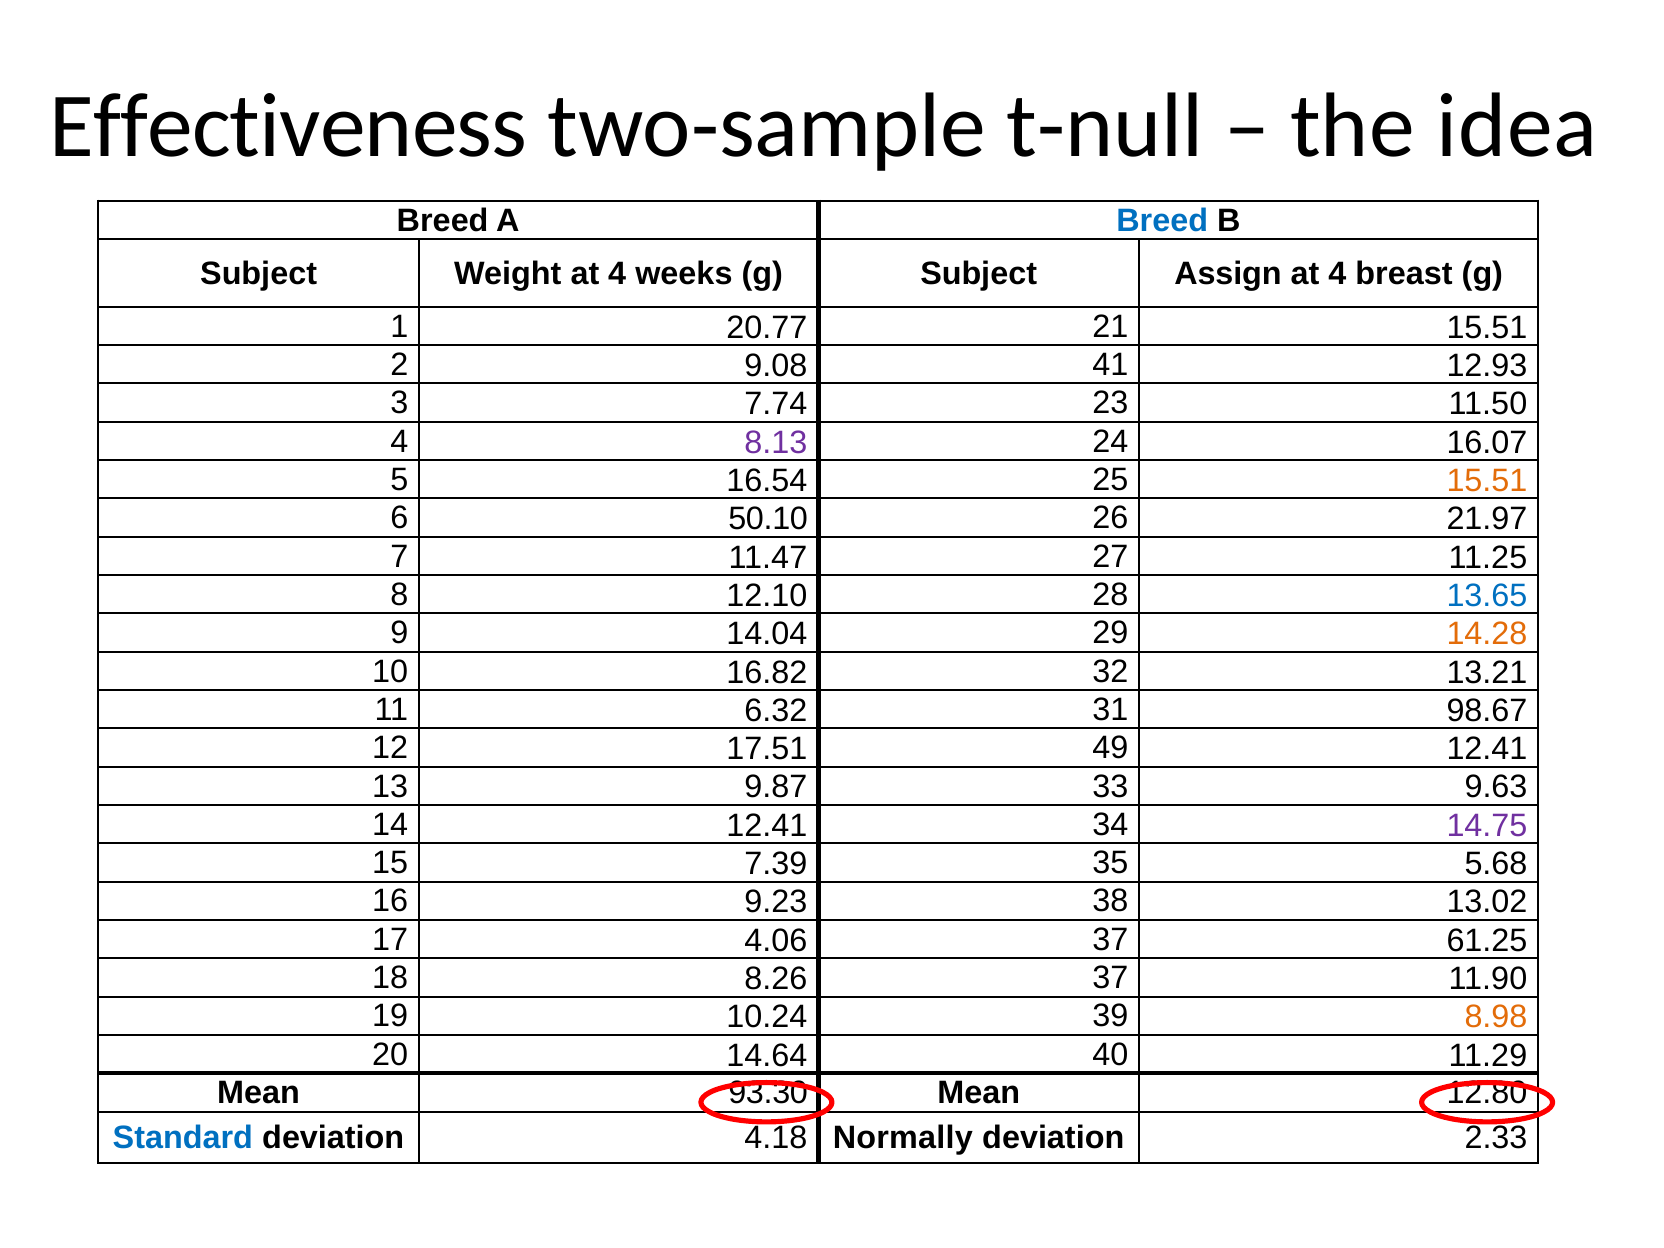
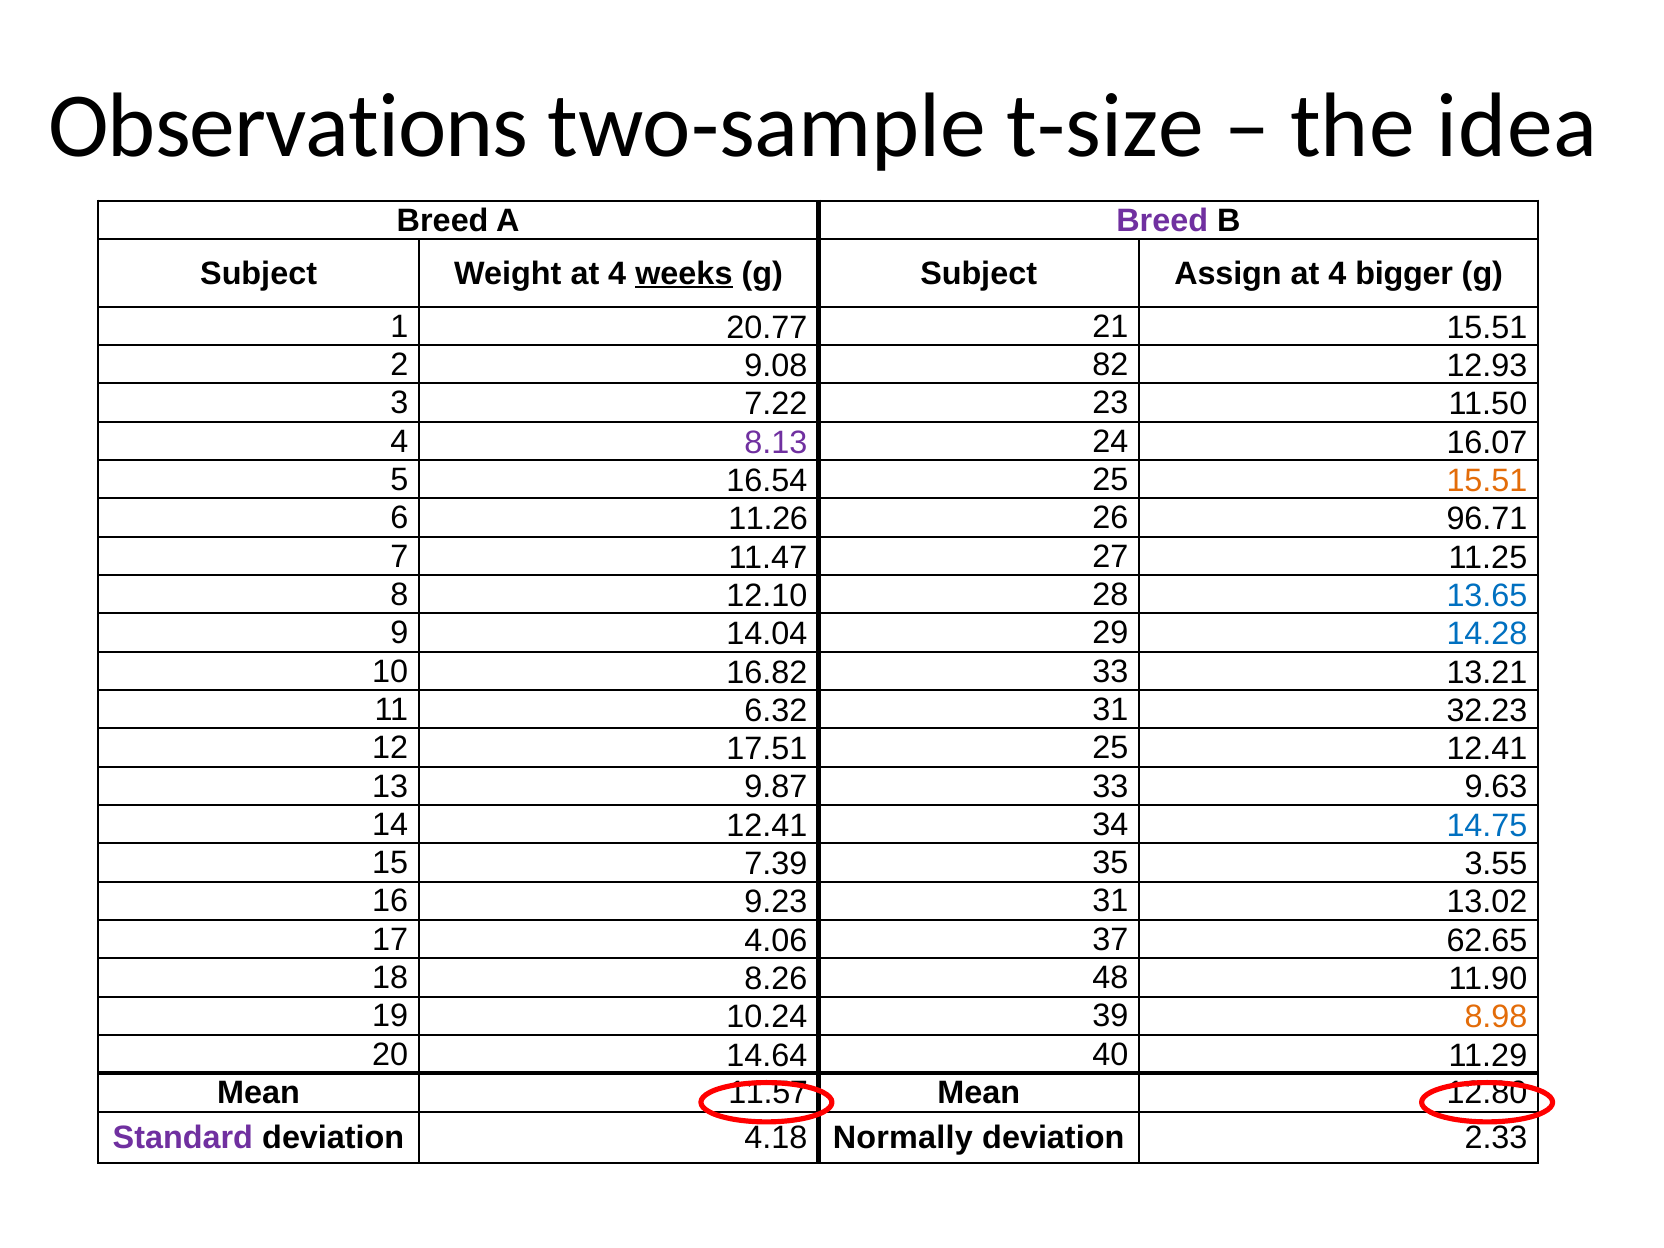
Effectiveness: Effectiveness -> Observations
t-null: t-null -> t-size
Breed at (1162, 220) colour: blue -> purple
weeks underline: none -> present
breast: breast -> bigger
41: 41 -> 82
7.74: 7.74 -> 7.22
50.10: 50.10 -> 11.26
21.97: 21.97 -> 96.71
14.28 colour: orange -> blue
16.82 32: 32 -> 33
98.67: 98.67 -> 32.23
17.51 49: 49 -> 25
14.75 colour: purple -> blue
5.68: 5.68 -> 3.55
9.23 38: 38 -> 31
61.25: 61.25 -> 62.65
8.26 37: 37 -> 48
93.30: 93.30 -> 11.57
Standard colour: blue -> purple
